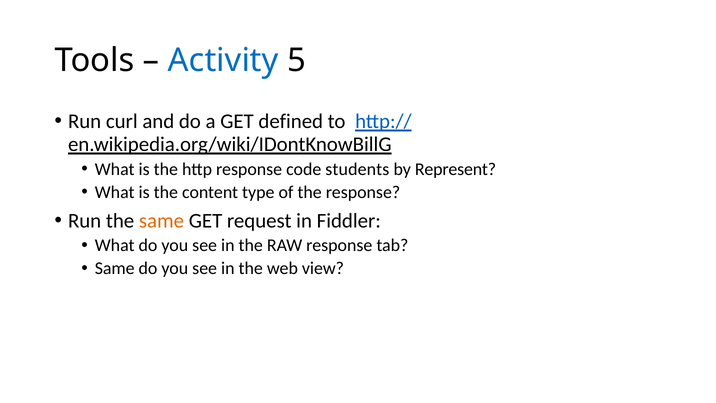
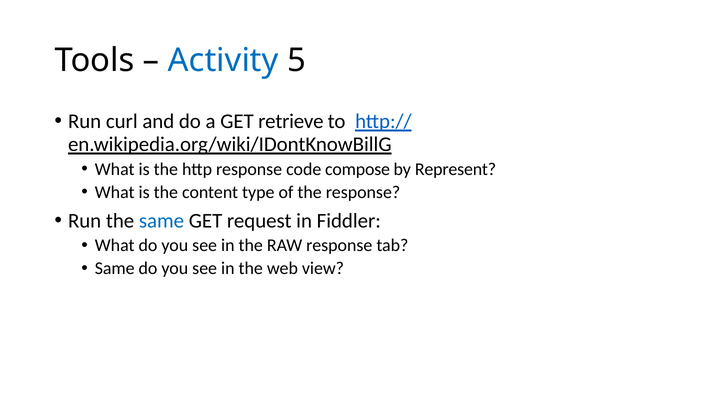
defined: defined -> retrieve
students: students -> compose
same at (162, 221) colour: orange -> blue
